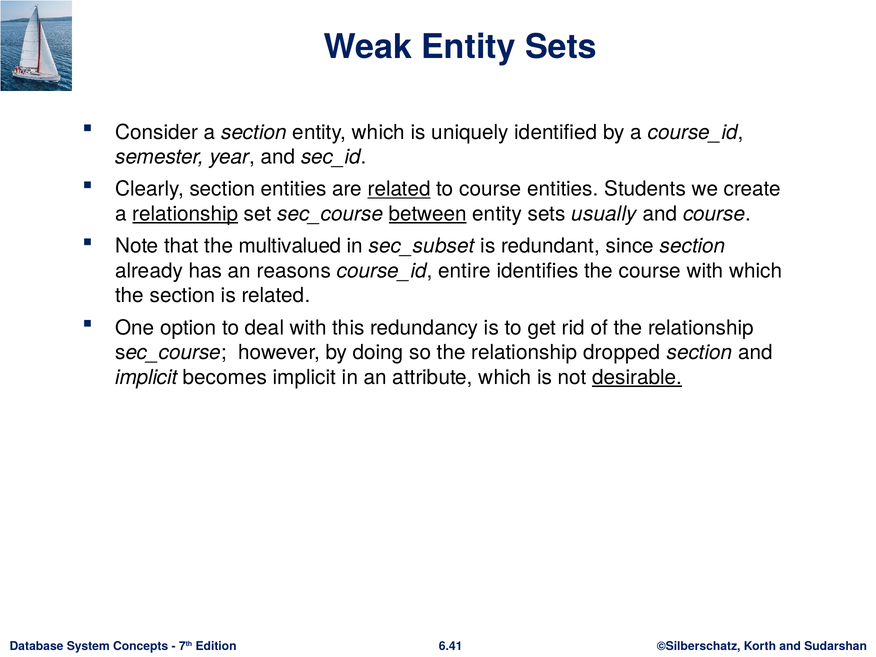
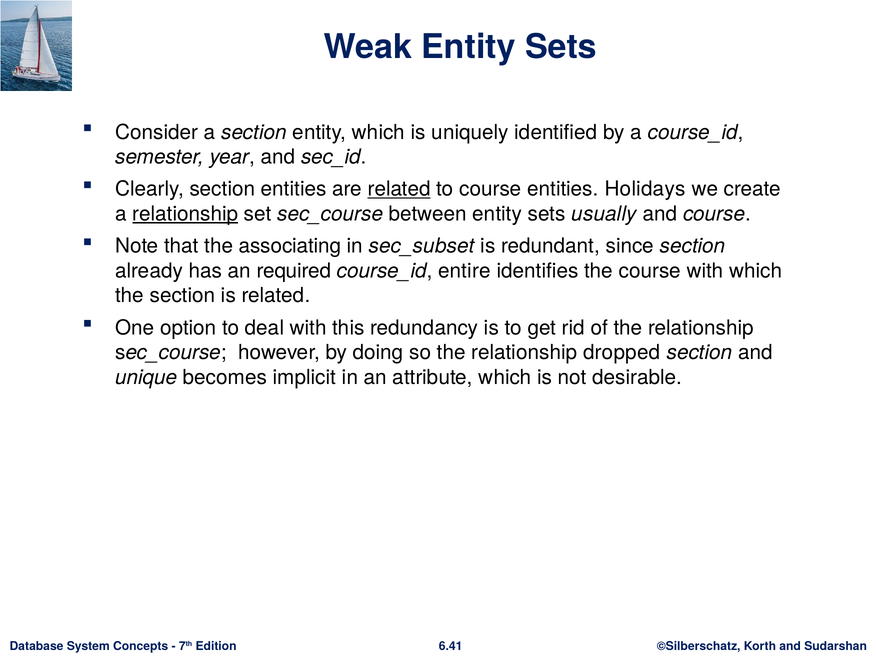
Students: Students -> Holidays
between underline: present -> none
multivalued: multivalued -> associating
reasons: reasons -> required
implicit at (146, 377): implicit -> unique
desirable underline: present -> none
